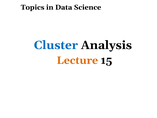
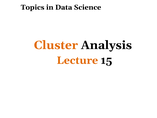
Cluster colour: blue -> orange
